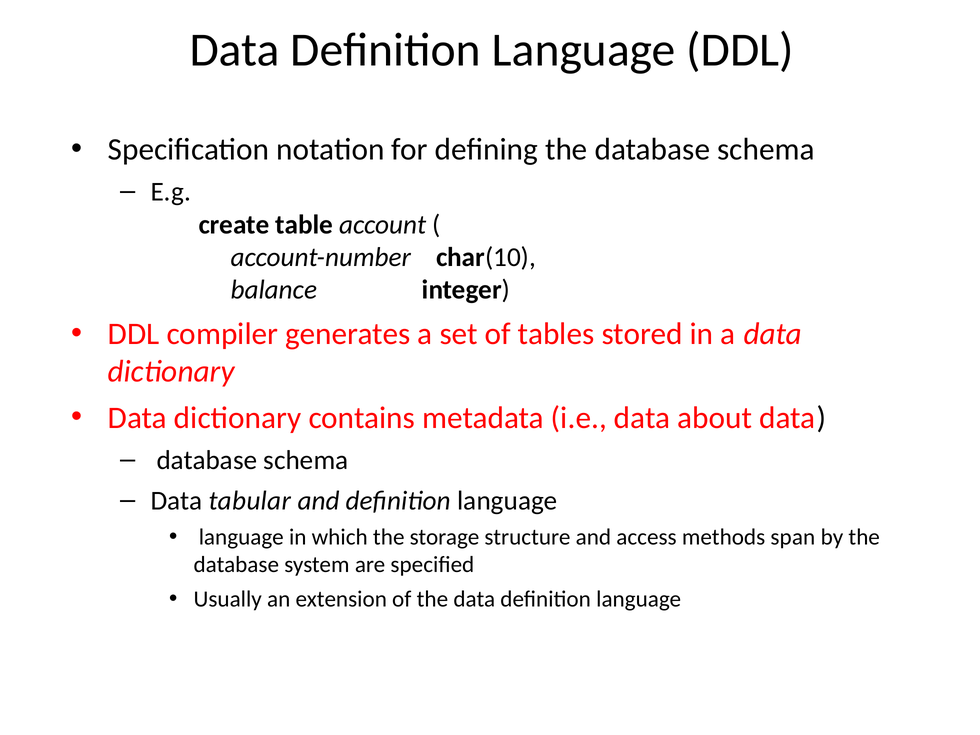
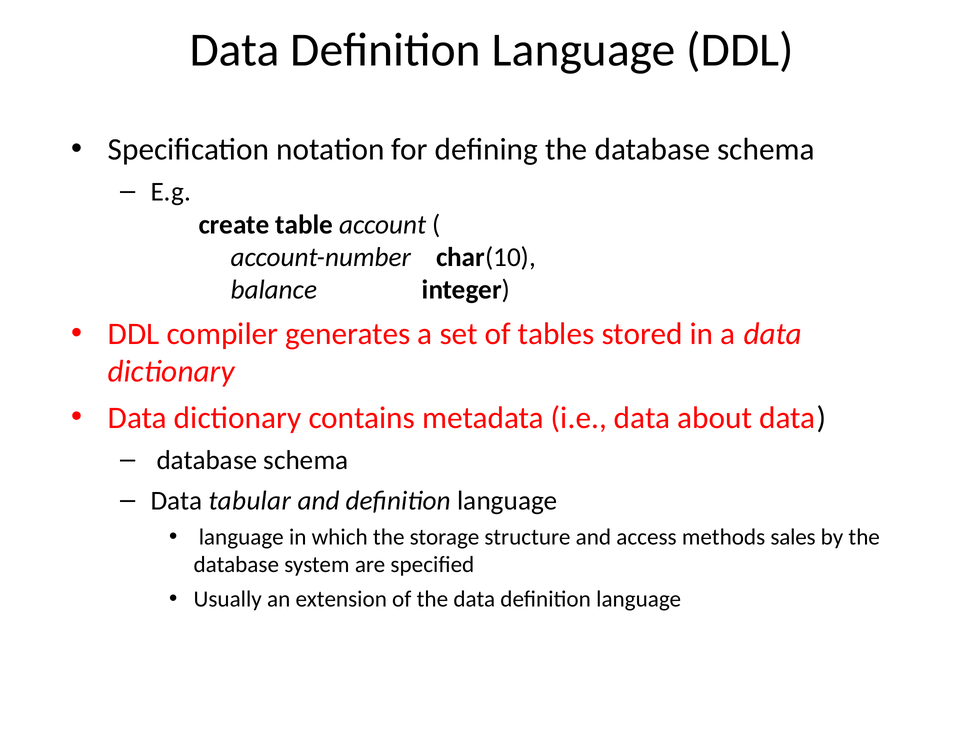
span: span -> sales
